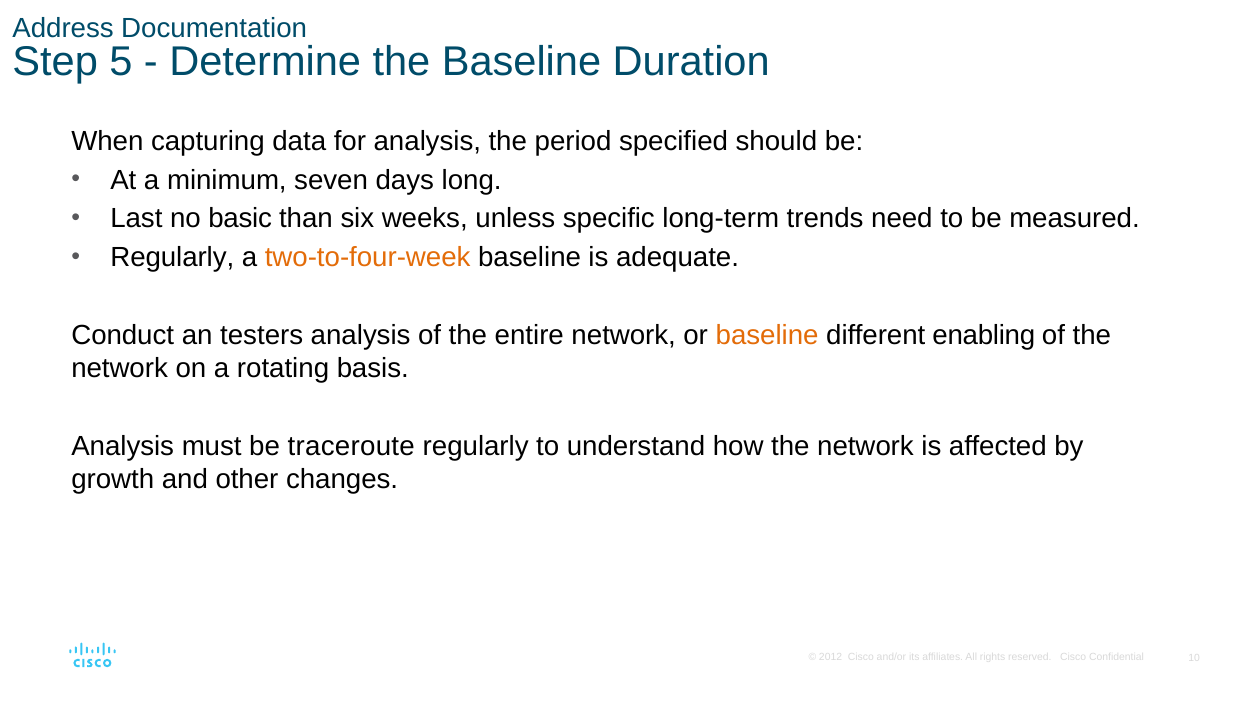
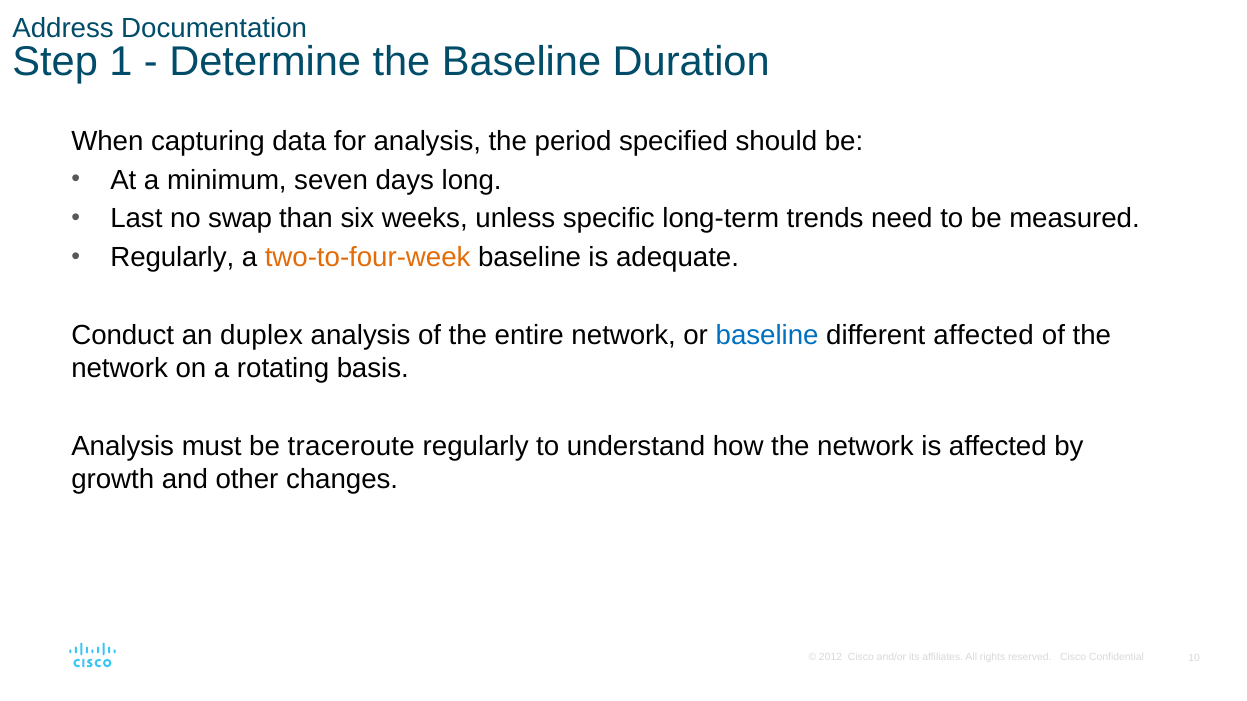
5: 5 -> 1
basic: basic -> swap
testers: testers -> duplex
baseline at (767, 335) colour: orange -> blue
different enabling: enabling -> affected
